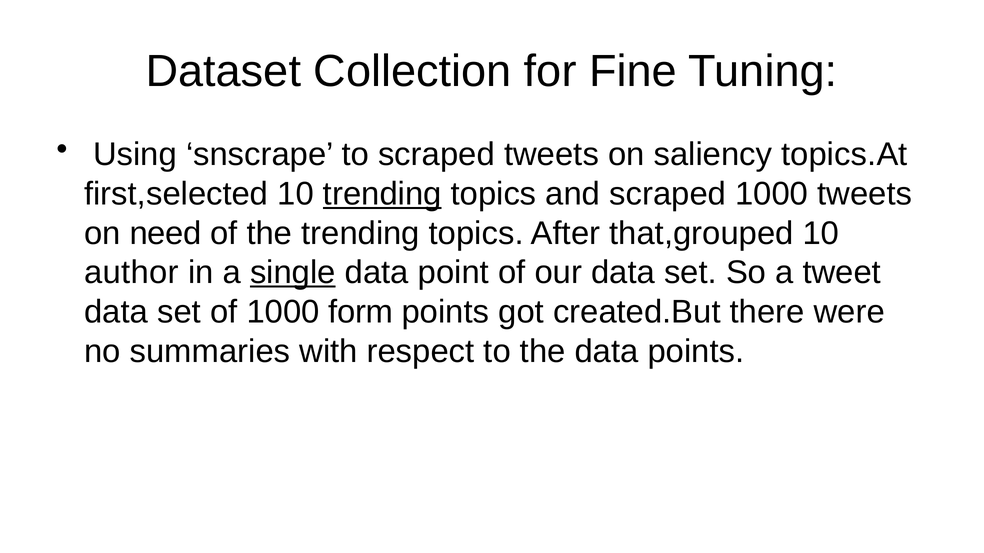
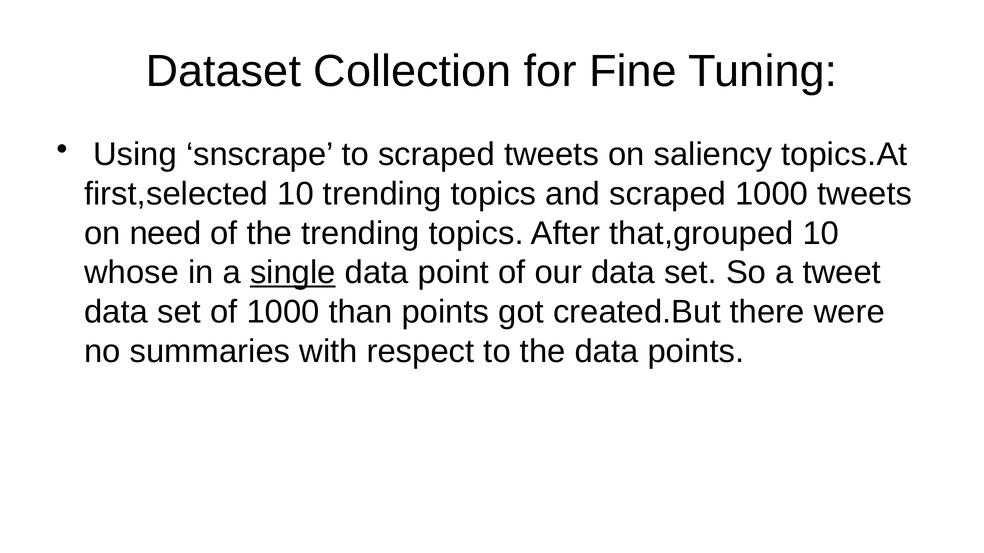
trending at (382, 194) underline: present -> none
author: author -> whose
form: form -> than
